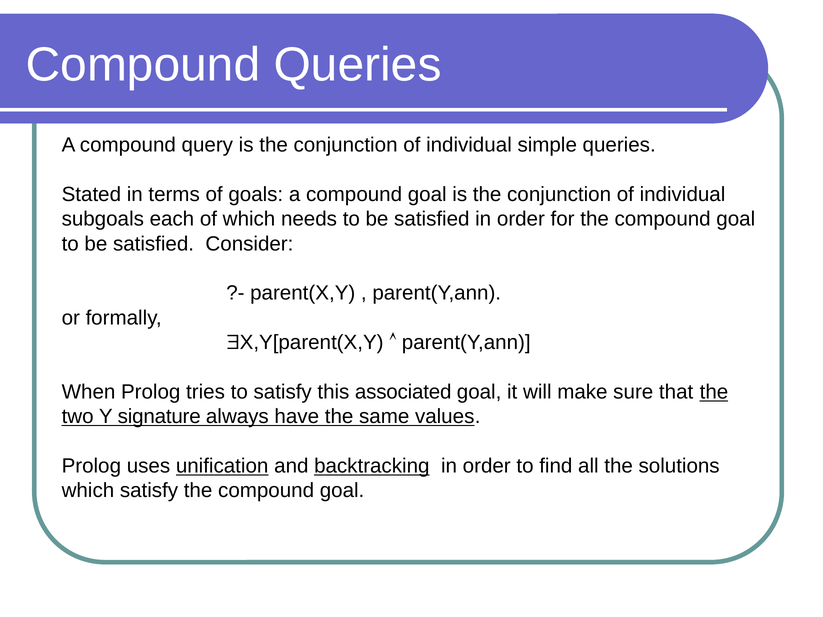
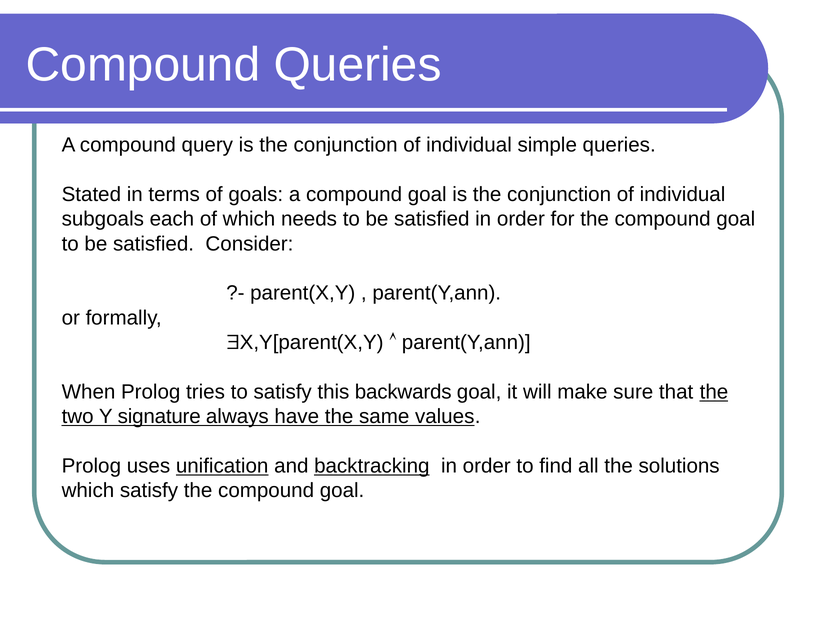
associated: associated -> backwards
